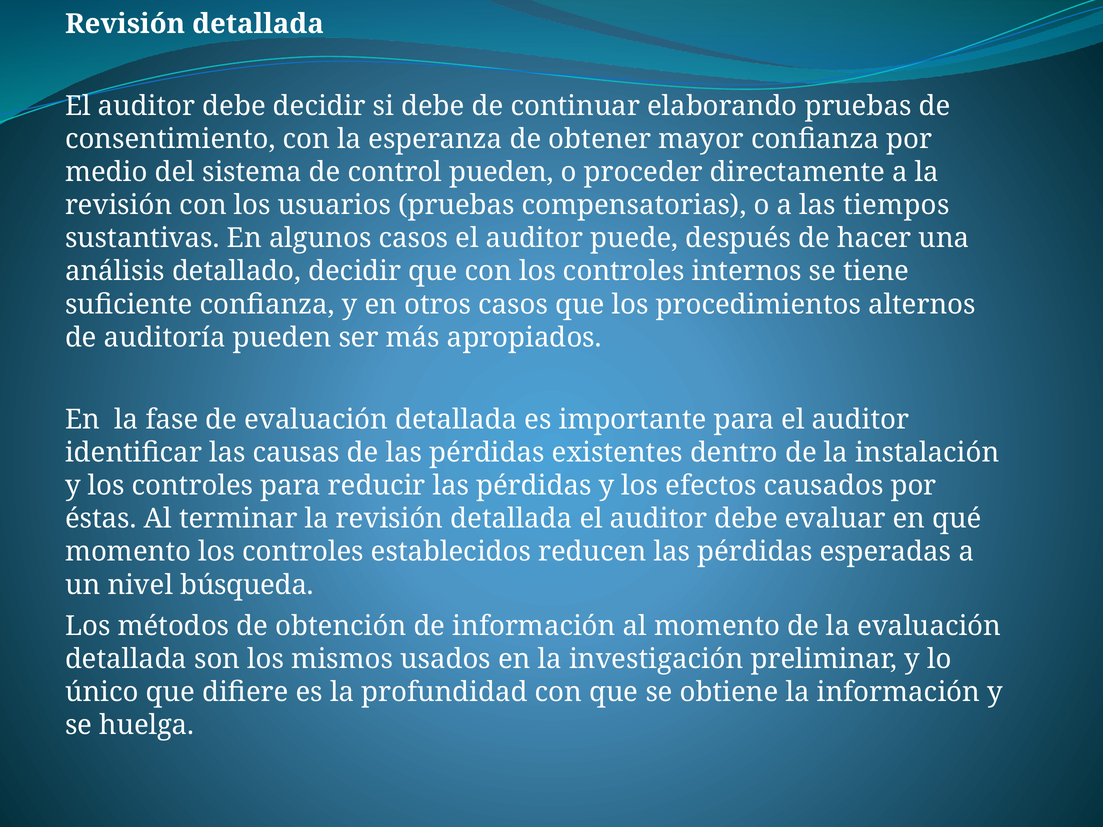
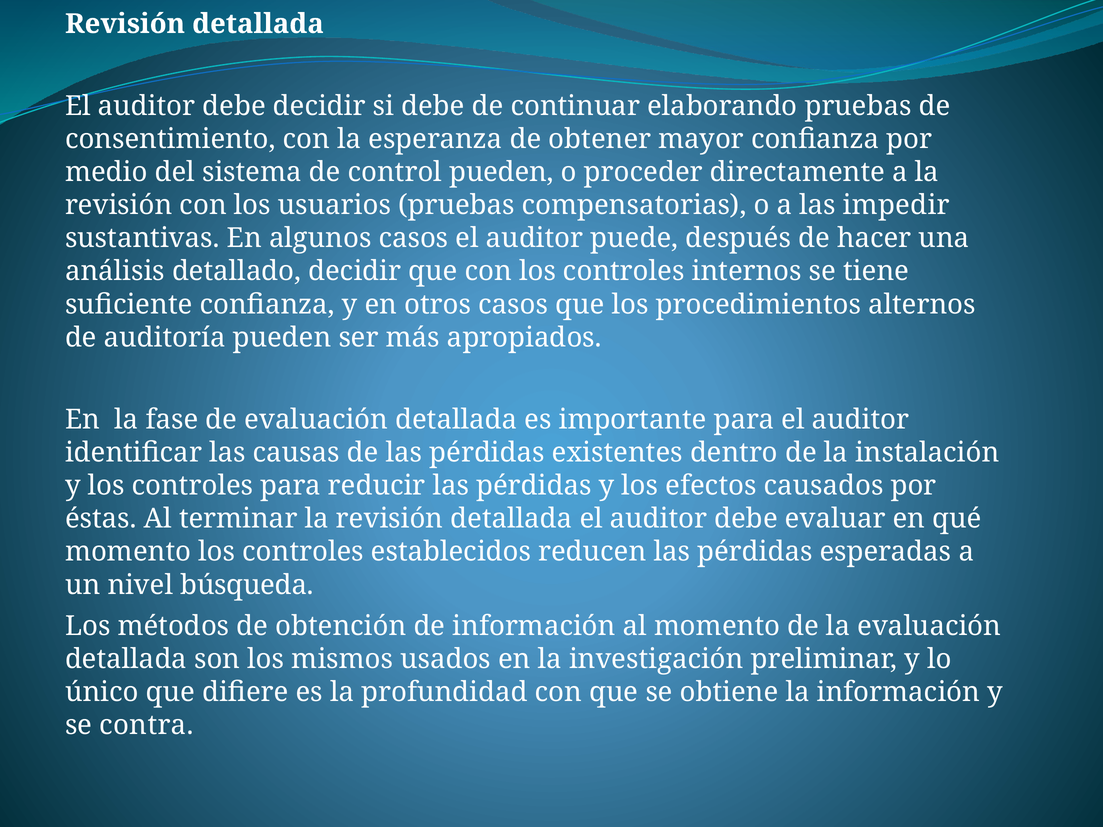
tiempos: tiempos -> impedir
huelga: huelga -> contra
